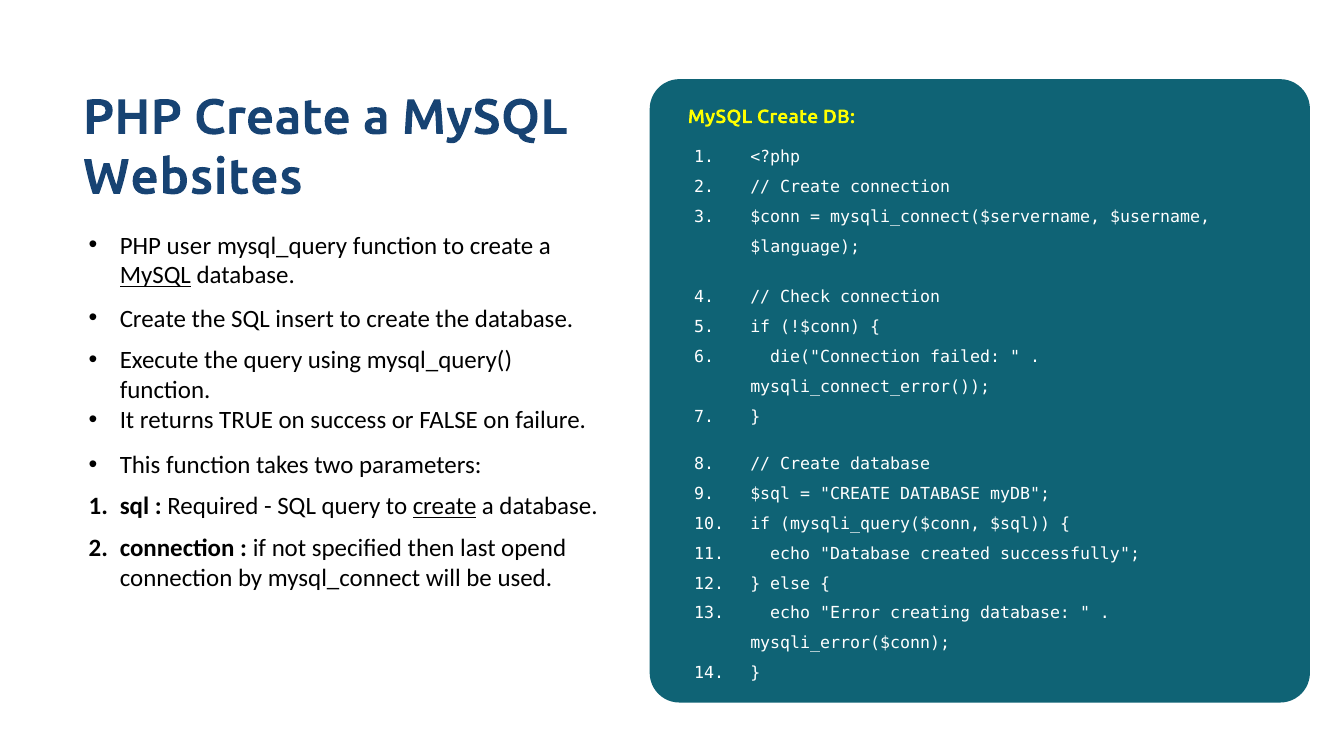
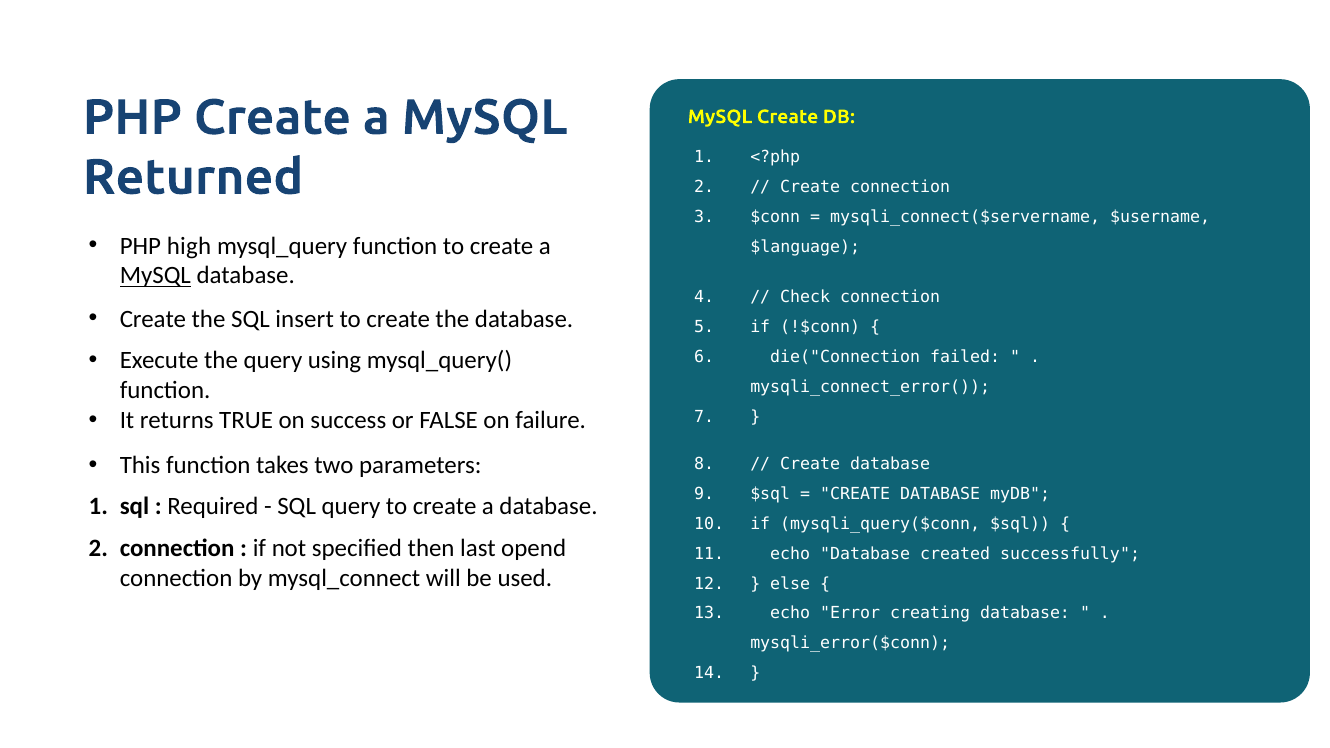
Websites: Websites -> Returned
user: user -> high
create at (445, 507) underline: present -> none
